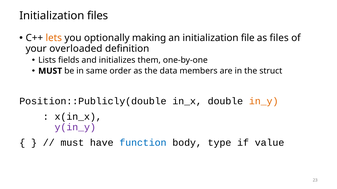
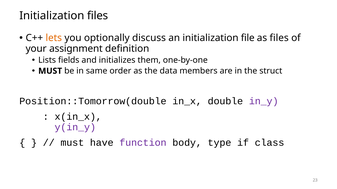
making: making -> discuss
overloaded: overloaded -> assignment
Position::Publicly(double: Position::Publicly(double -> Position::Tomorrow(double
in_y colour: orange -> purple
function colour: blue -> purple
value: value -> class
